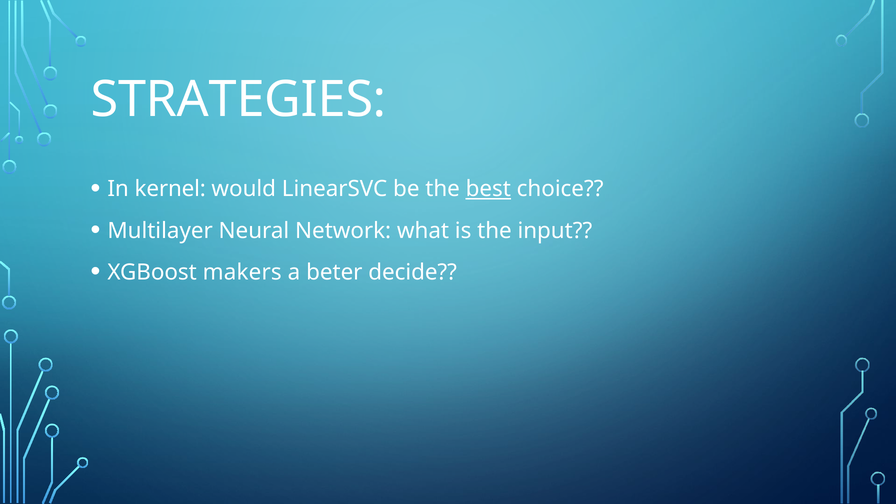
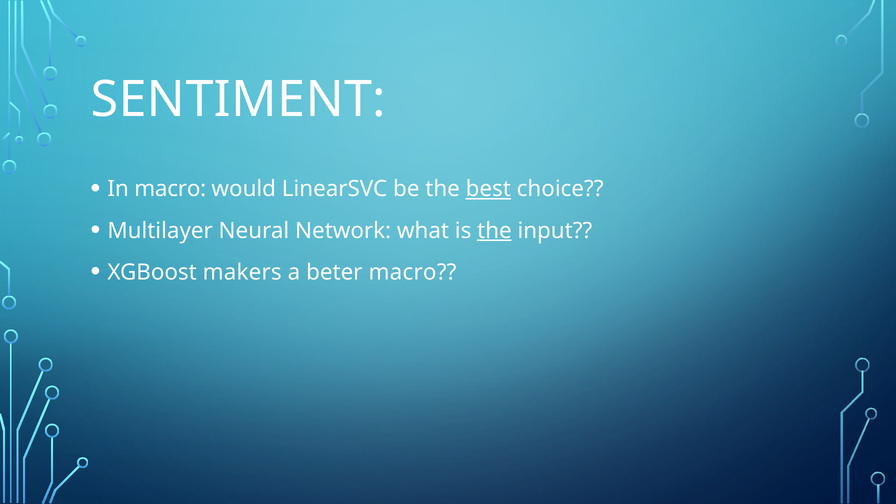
STRATEGIES: STRATEGIES -> SENTIMENT
In kernel: kernel -> macro
the at (494, 231) underline: none -> present
beter decide: decide -> macro
